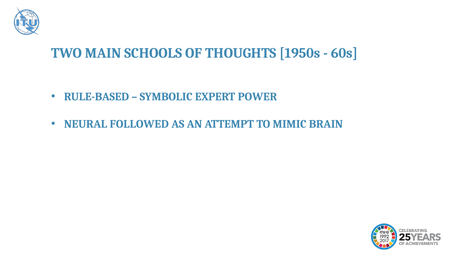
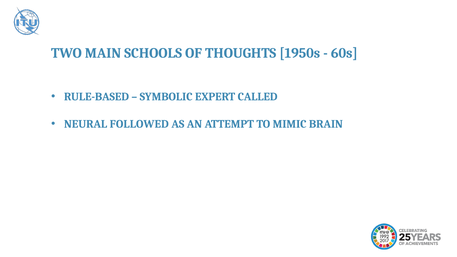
POWER: POWER -> CALLED
